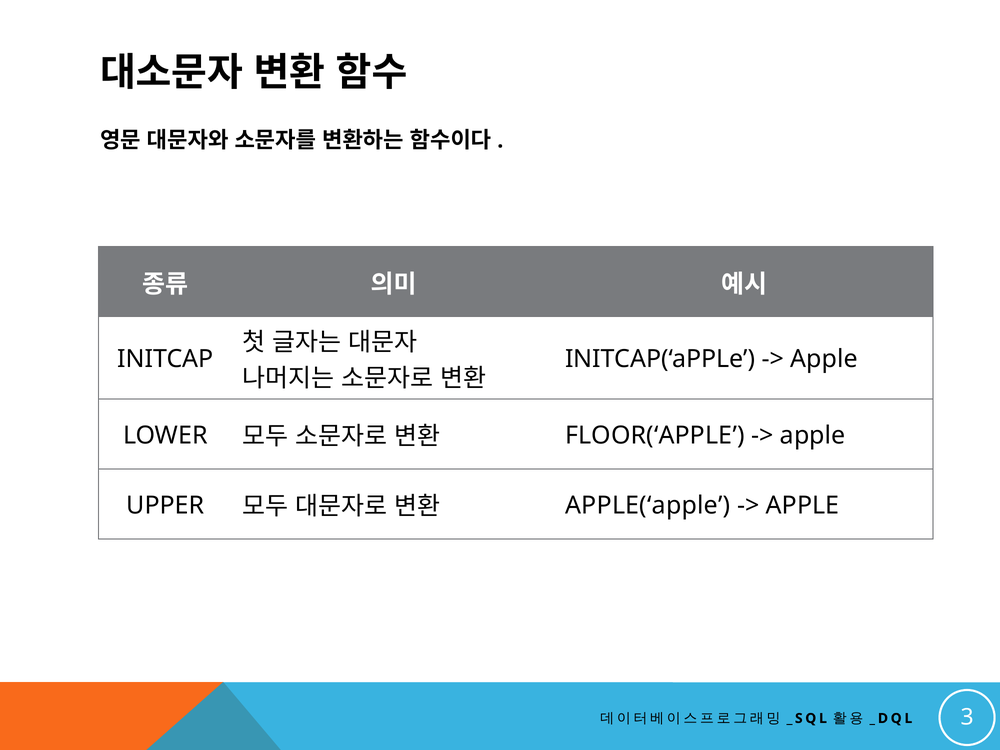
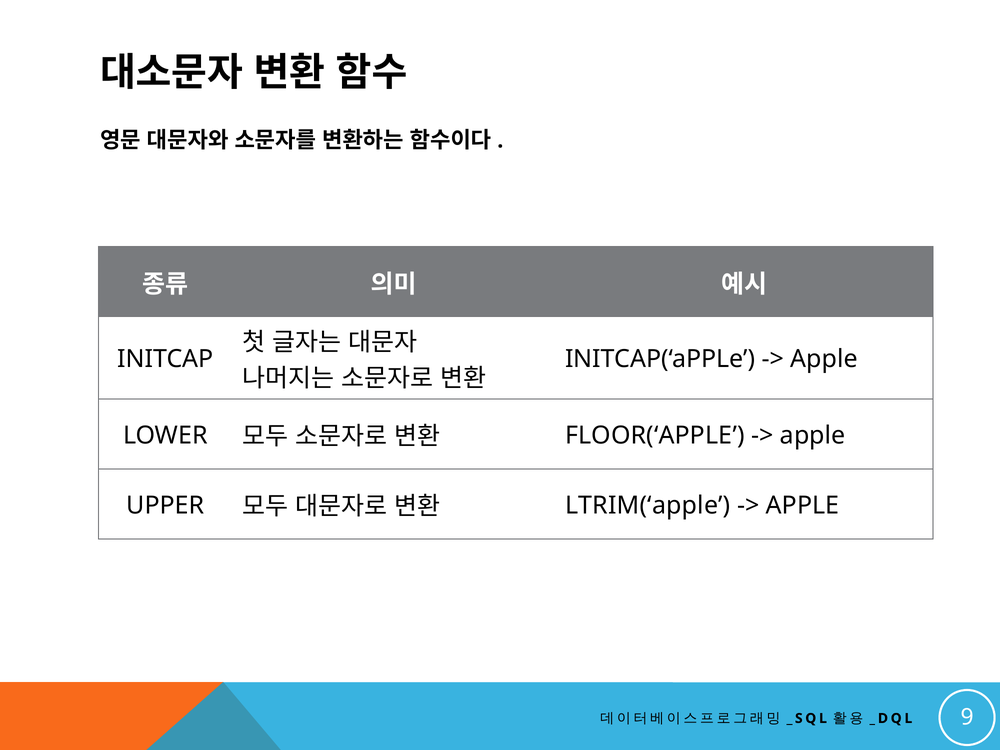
APPLE(‘apple: APPLE(‘apple -> LTRIM(‘apple
3: 3 -> 9
